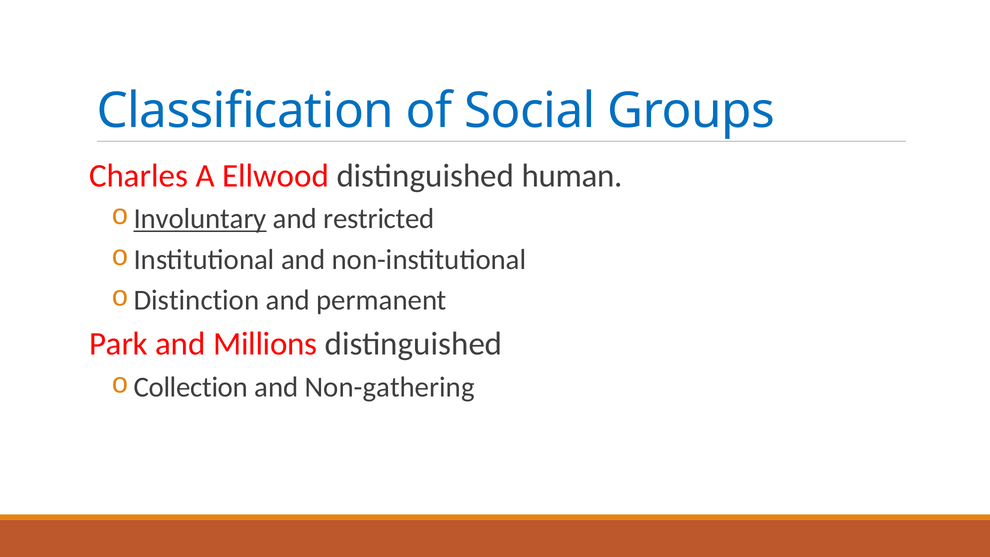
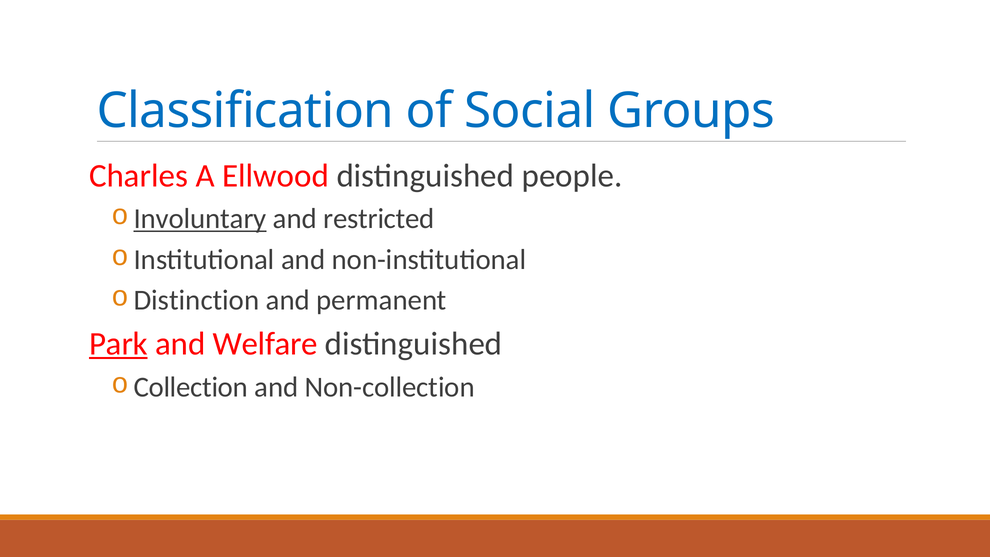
human: human -> people
Park underline: none -> present
Millions: Millions -> Welfare
Non-gathering: Non-gathering -> Non-collection
